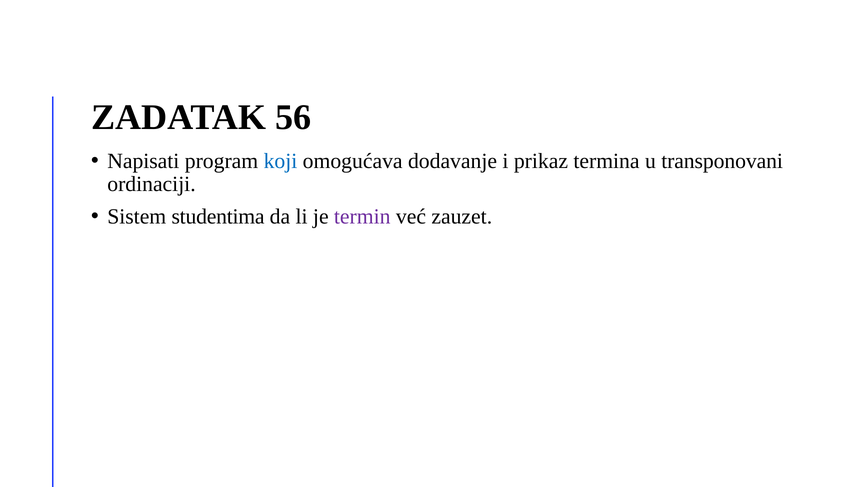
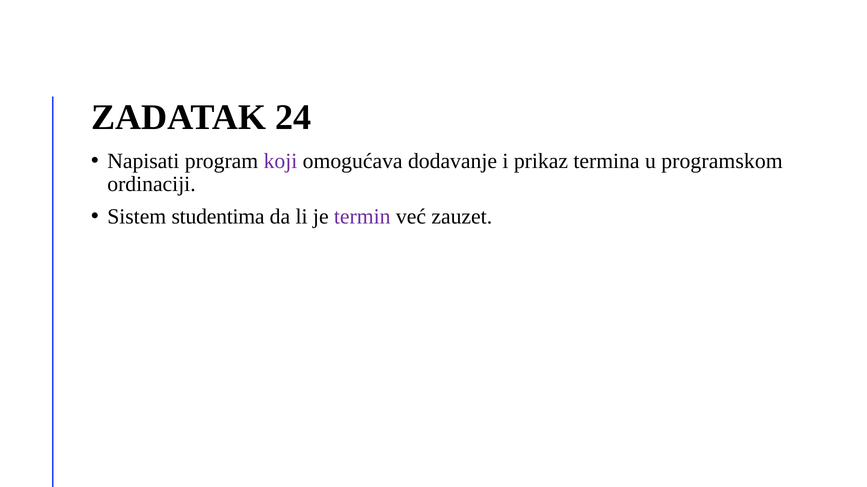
56: 56 -> 24
koji colour: blue -> purple
transponovani: transponovani -> programskom
